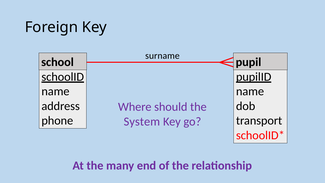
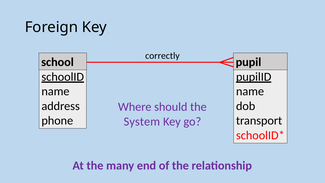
surname: surname -> correctly
